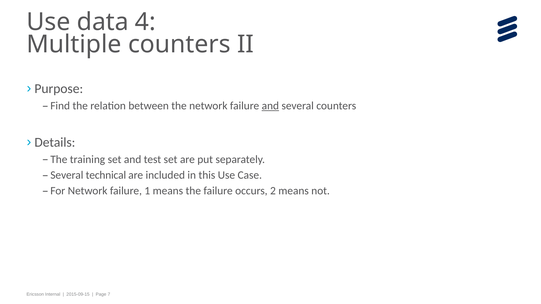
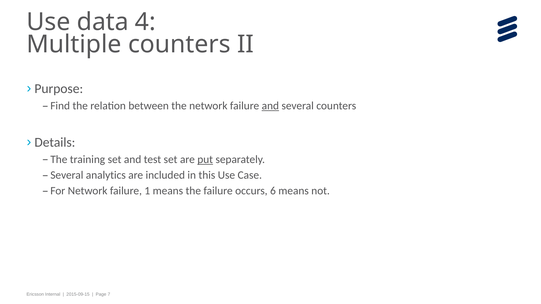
put underline: none -> present
technical: technical -> analytics
2: 2 -> 6
